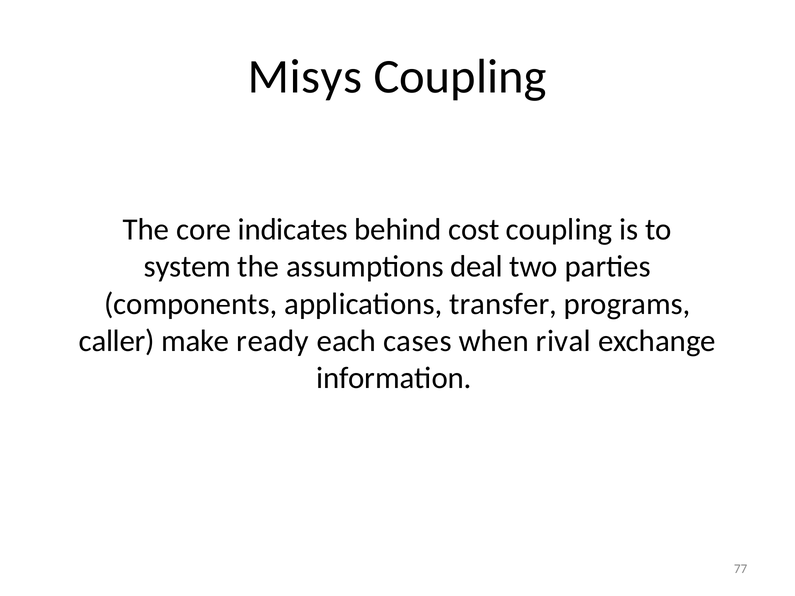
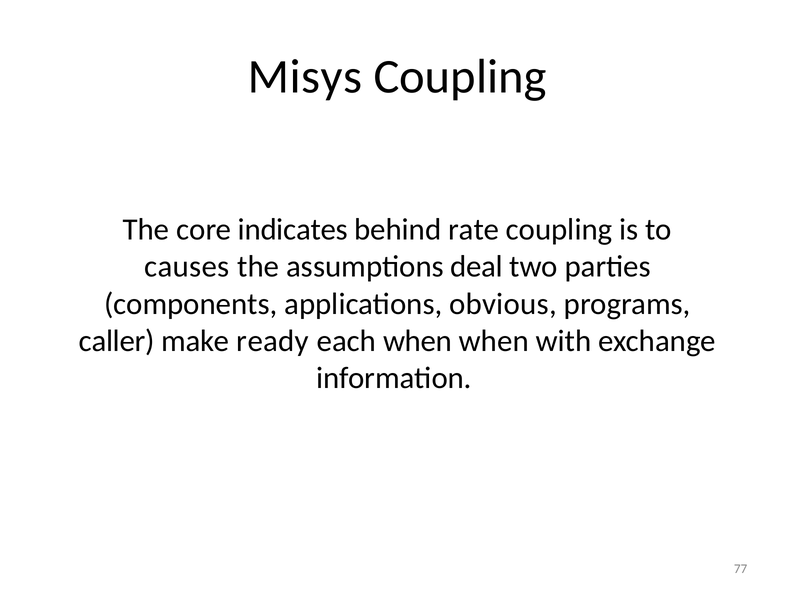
cost: cost -> rate
system: system -> causes
transfer: transfer -> obvious
each cases: cases -> when
rival: rival -> with
